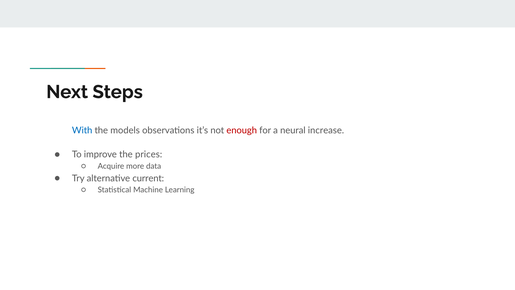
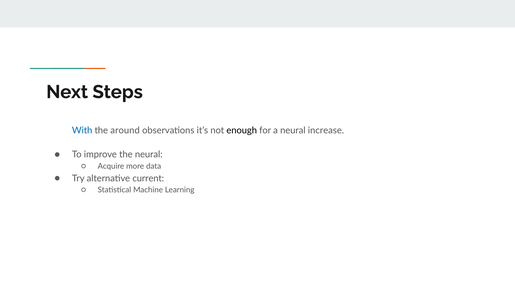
models: models -> around
enough colour: red -> black
the prices: prices -> neural
